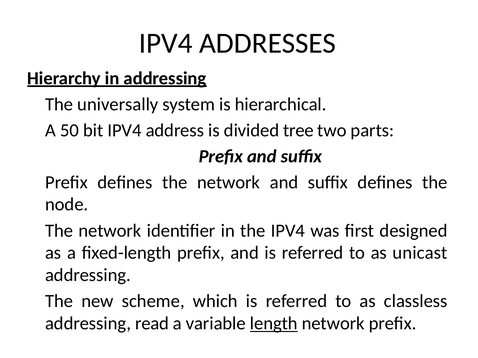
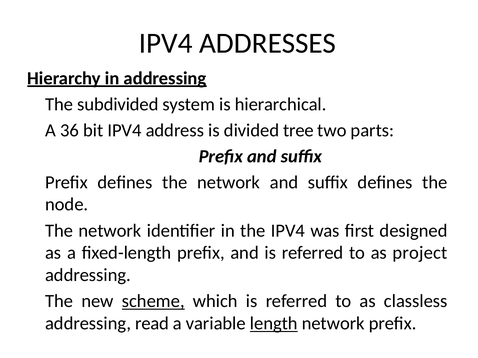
universally: universally -> subdivided
50: 50 -> 36
unicast: unicast -> project
scheme underline: none -> present
